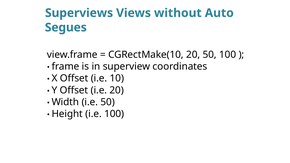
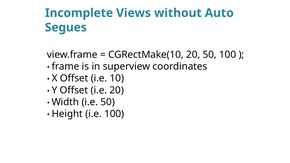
Superviews: Superviews -> Incomplete
